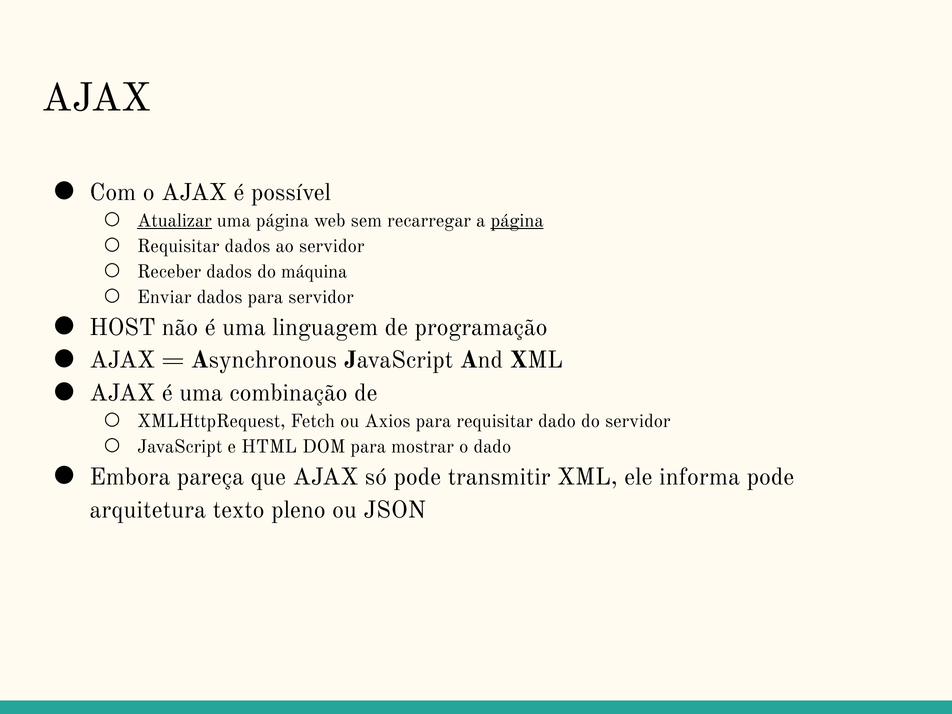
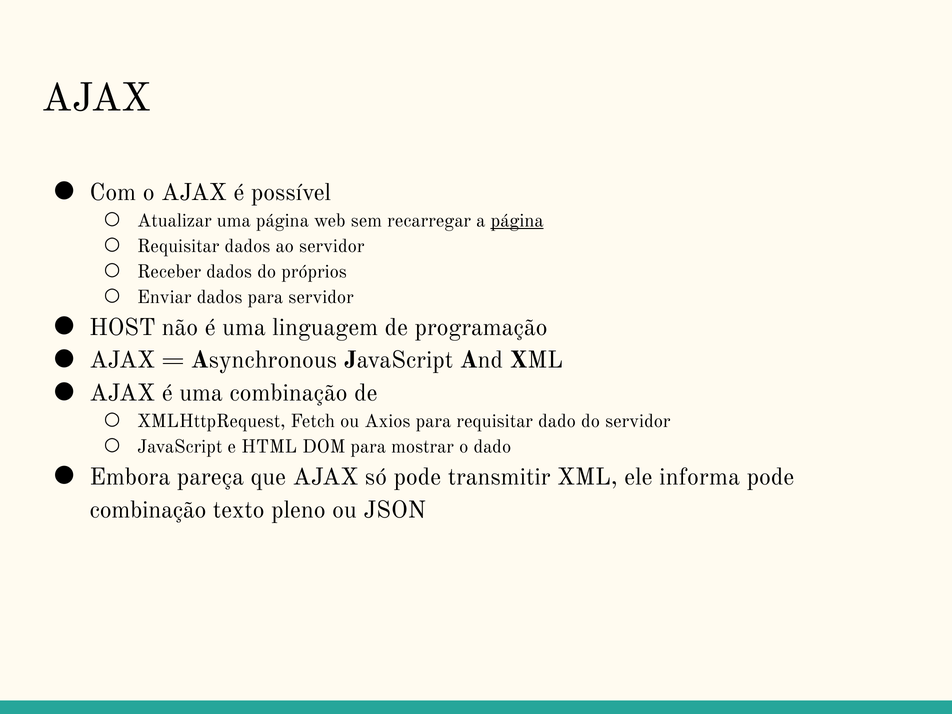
Atualizar underline: present -> none
máquina: máquina -> próprios
arquitetura at (148, 510): arquitetura -> combinação
